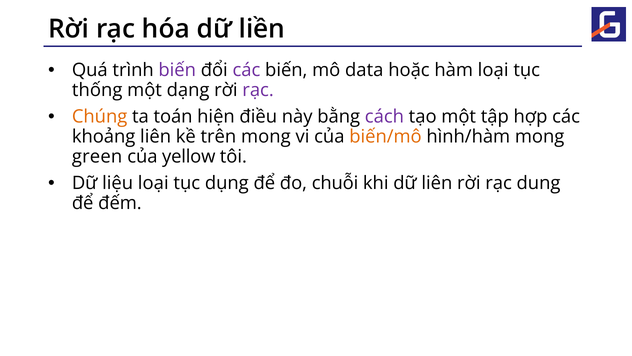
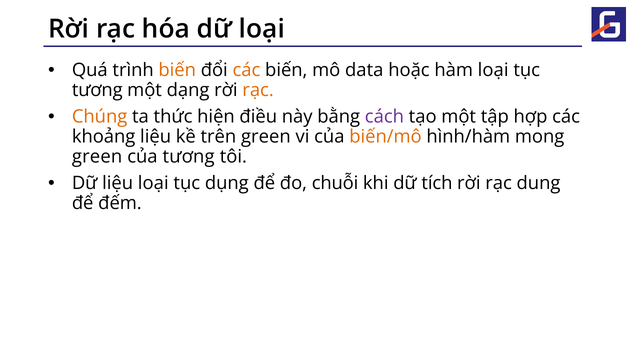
dữ liền: liền -> loại
biến at (177, 70) colour: purple -> orange
các at (246, 70) colour: purple -> orange
thống at (97, 90): thống -> tương
rạc at (258, 90) colour: purple -> orange
toán: toán -> thức
khoảng liên: liên -> liệu
trên mong: mong -> green
của yellow: yellow -> tương
dữ liên: liên -> tích
